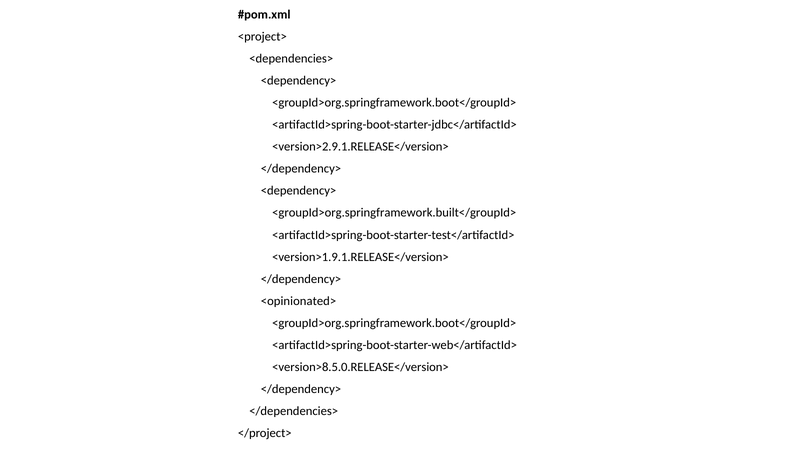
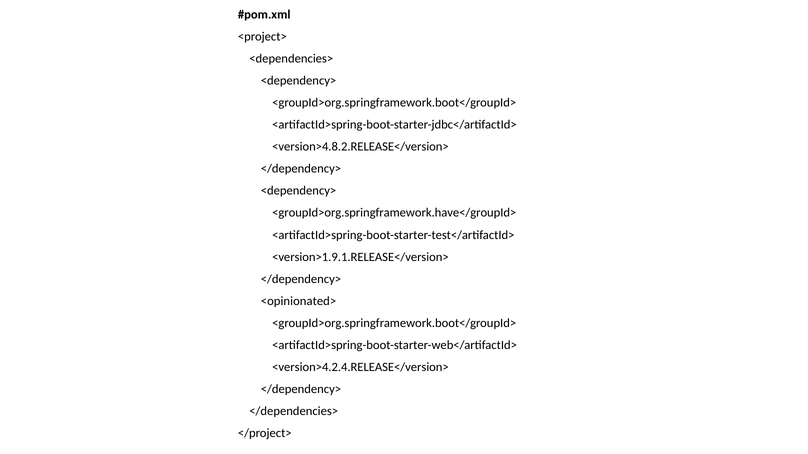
<version>2.9.1.RELEASE</version>: <version>2.9.1.RELEASE</version> -> <version>4.8.2.RELEASE</version>
<groupId>org.springframework.built</groupId>: <groupId>org.springframework.built</groupId> -> <groupId>org.springframework.have</groupId>
<version>8.5.0.RELEASE</version>: <version>8.5.0.RELEASE</version> -> <version>4.2.4.RELEASE</version>
